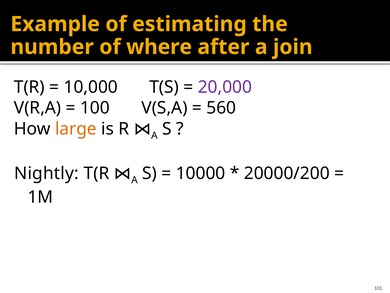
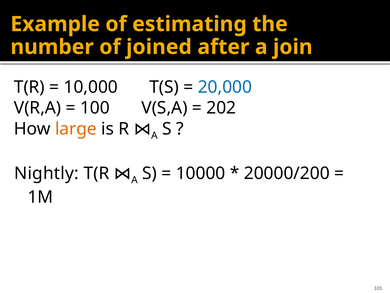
where: where -> joined
20,000 colour: purple -> blue
560: 560 -> 202
